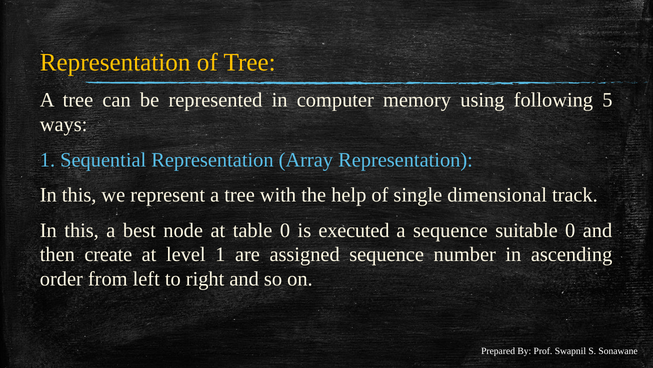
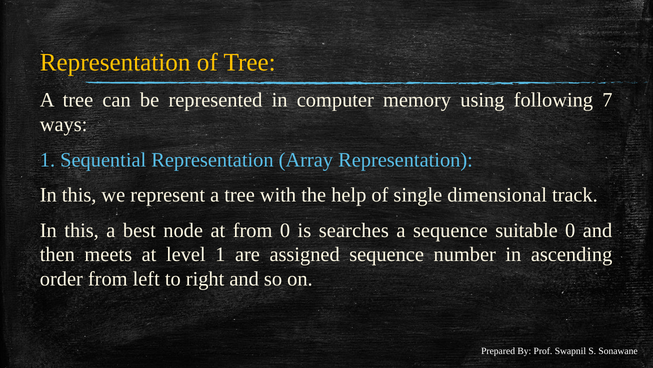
5: 5 -> 7
at table: table -> from
executed: executed -> searches
create: create -> meets
